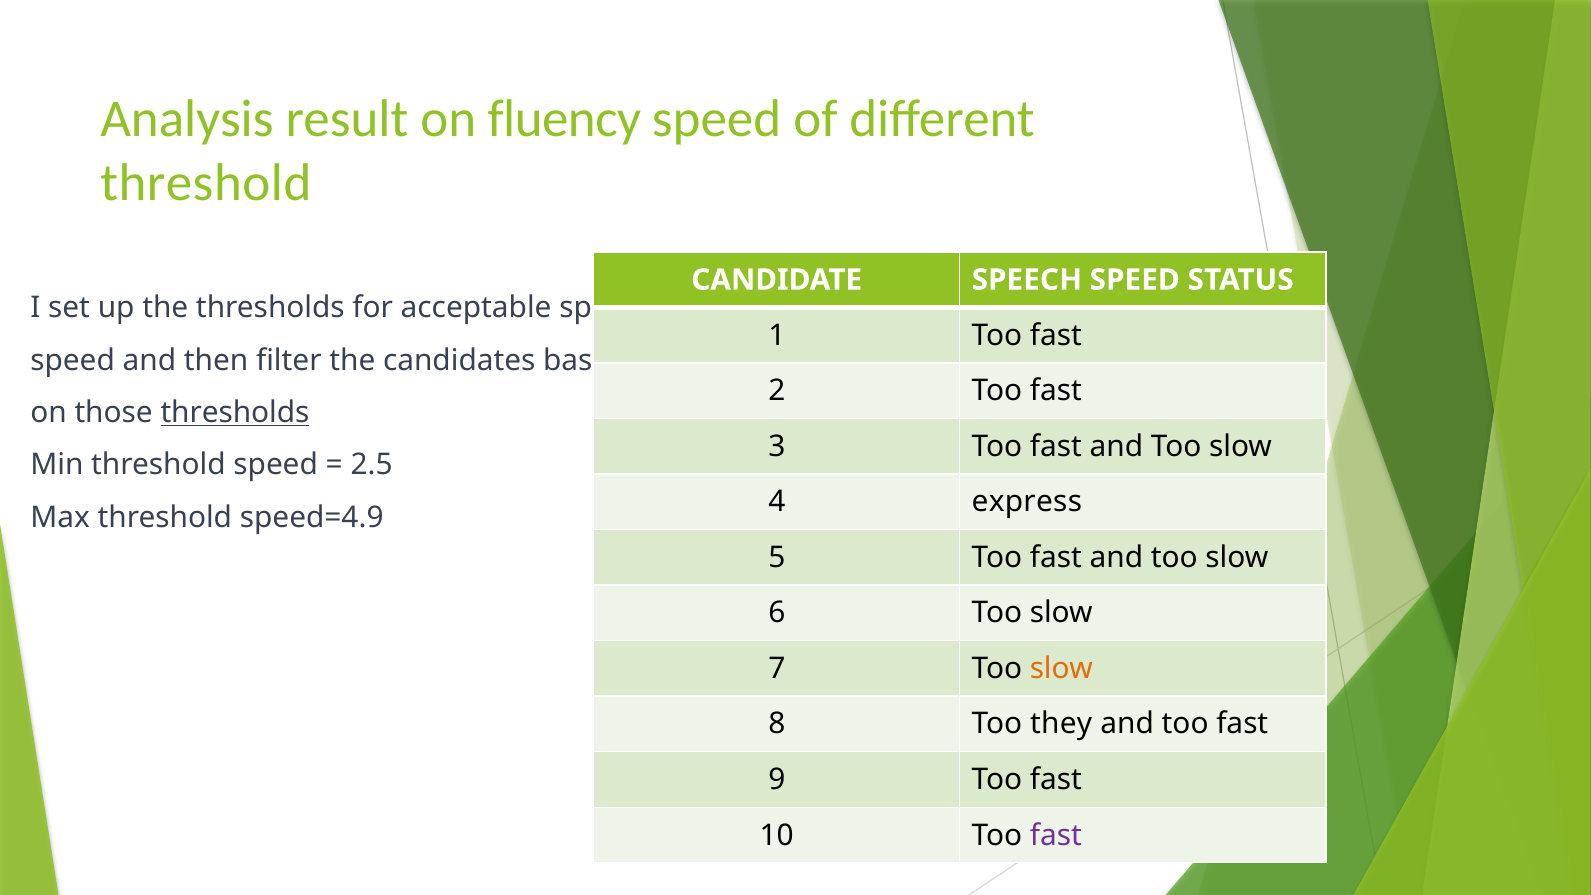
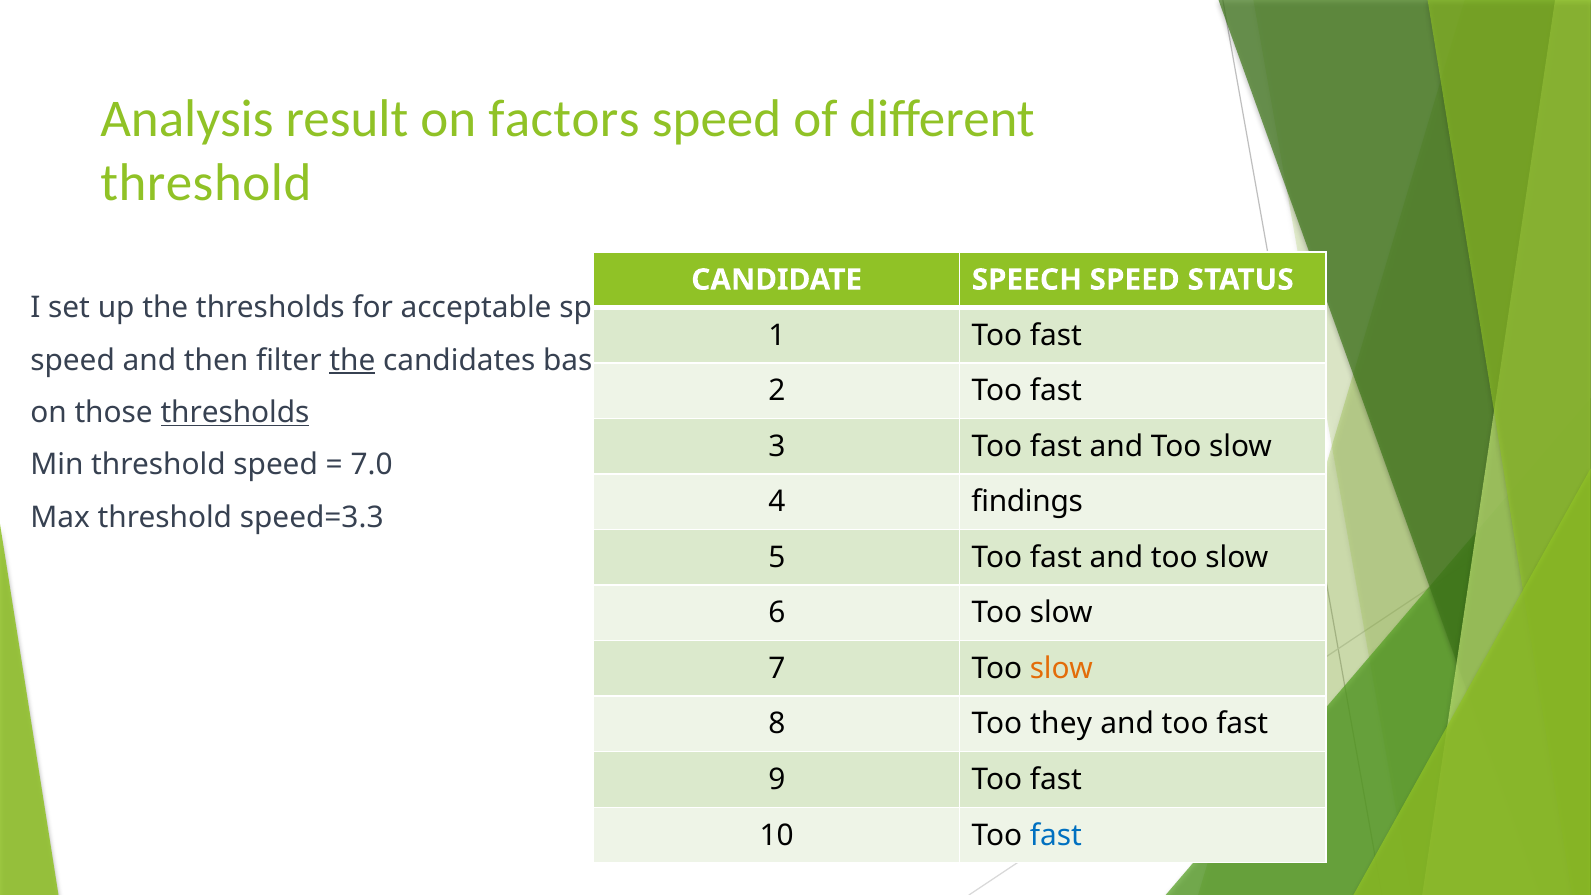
fluency: fluency -> factors
the at (352, 360) underline: none -> present
2.5: 2.5 -> 7.0
express: express -> findings
speed=4.9: speed=4.9 -> speed=3.3
fast at (1056, 835) colour: purple -> blue
